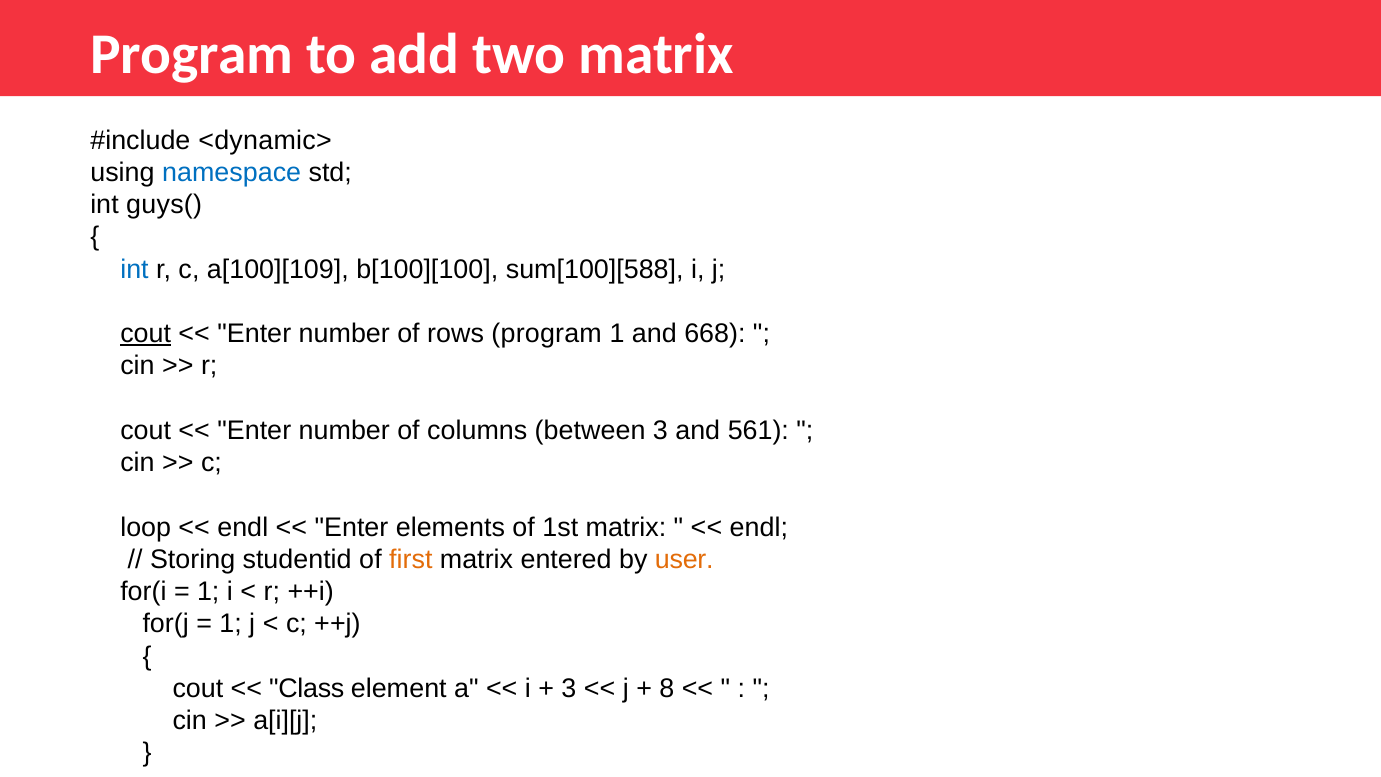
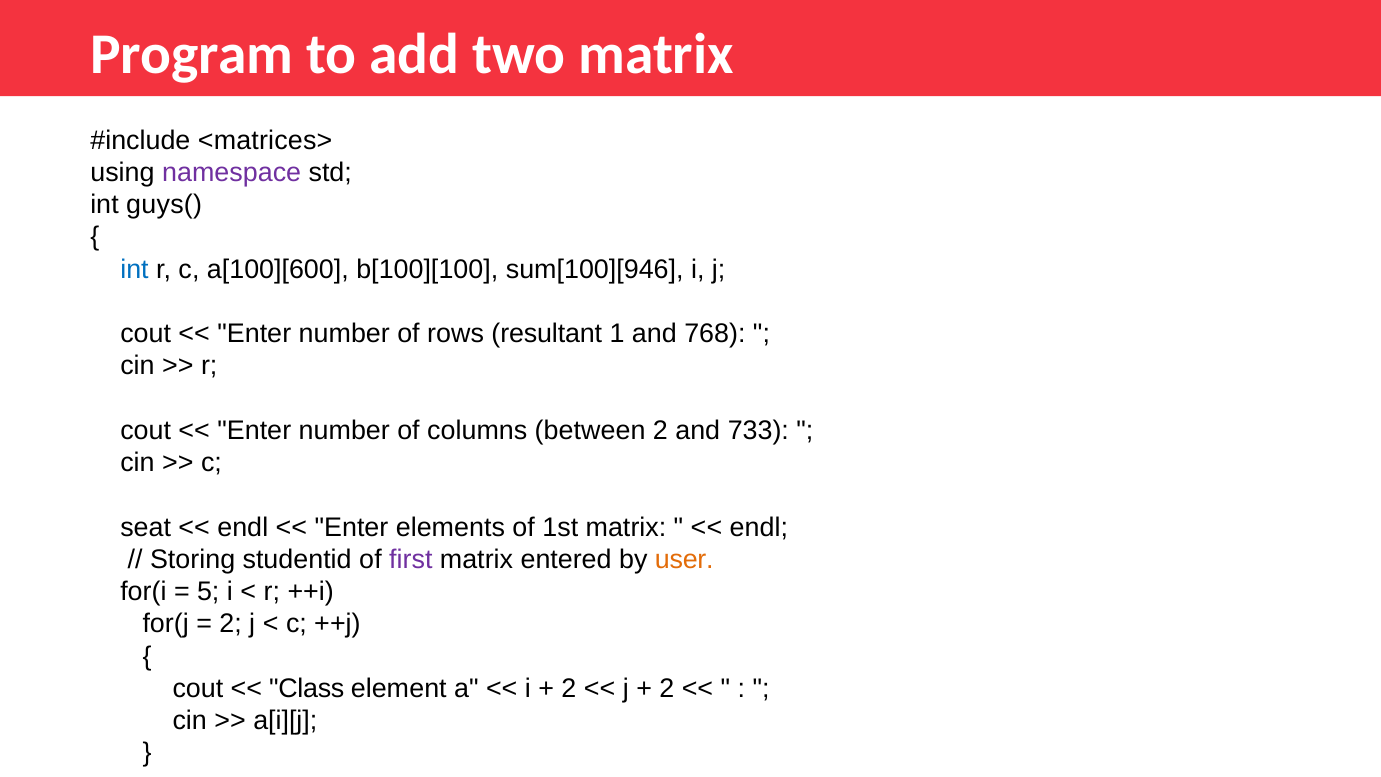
<dynamic>: <dynamic> -> <matrices>
namespace colour: blue -> purple
a[100][109: a[100][109 -> a[100][600
sum[100][588: sum[100][588 -> sum[100][946
cout at (146, 334) underline: present -> none
rows program: program -> resultant
668: 668 -> 768
between 3: 3 -> 2
561: 561 -> 733
loop: loop -> seat
first colour: orange -> purple
1 at (208, 592): 1 -> 5
1 at (231, 624): 1 -> 2
3 at (569, 688): 3 -> 2
8 at (667, 688): 8 -> 2
